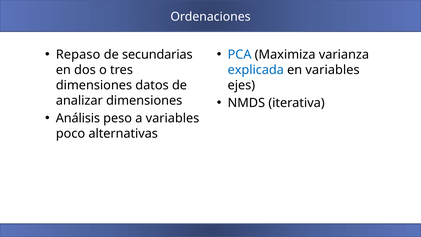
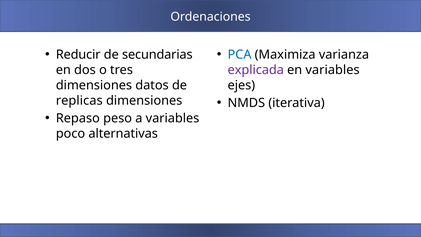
Repaso: Repaso -> Reducir
explicada colour: blue -> purple
analizar: analizar -> replicas
Análisis: Análisis -> Repaso
